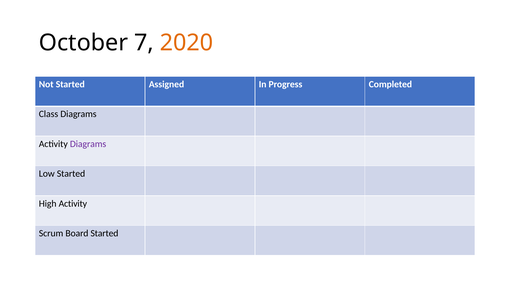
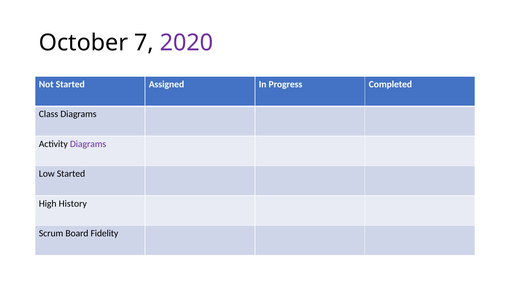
2020 colour: orange -> purple
High Activity: Activity -> History
Board Started: Started -> Fidelity
